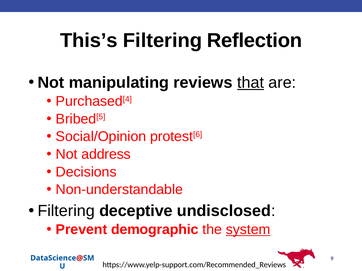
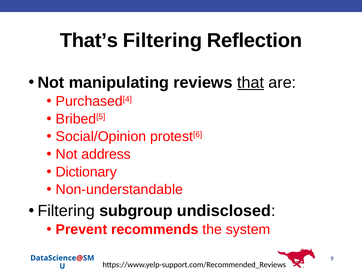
This’s: This’s -> That’s
Decisions: Decisions -> Dictionary
deceptive: deceptive -> subgroup
demographic: demographic -> recommends
system underline: present -> none
